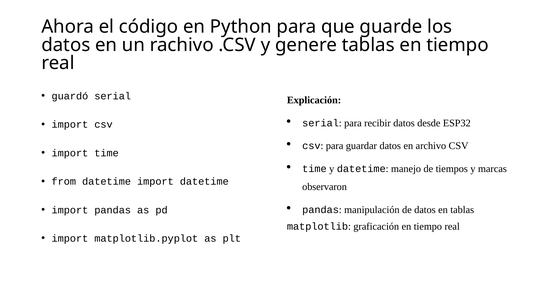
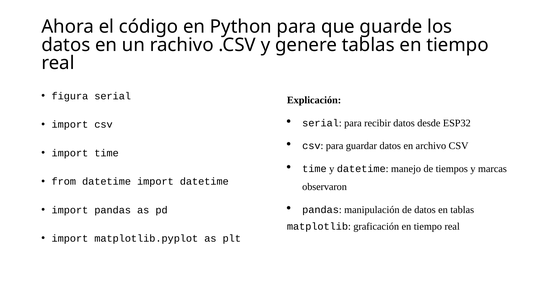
guardó: guardó -> figura
